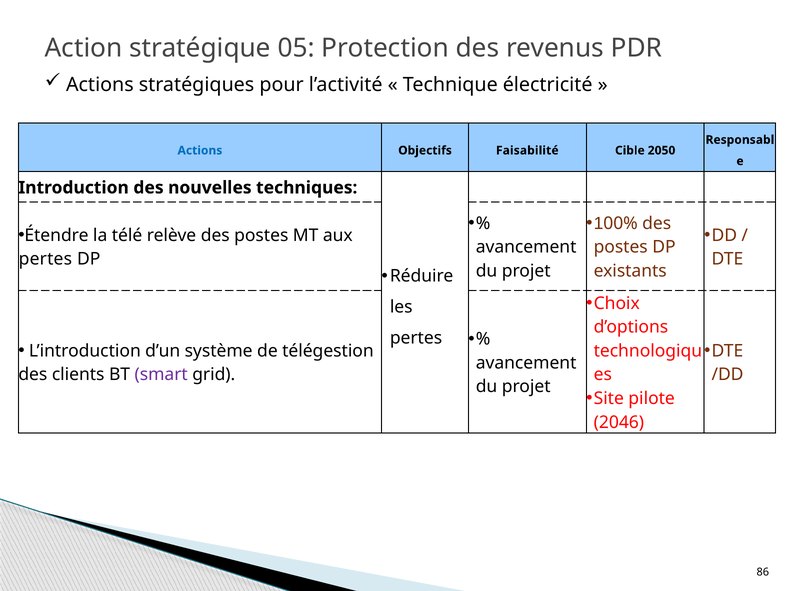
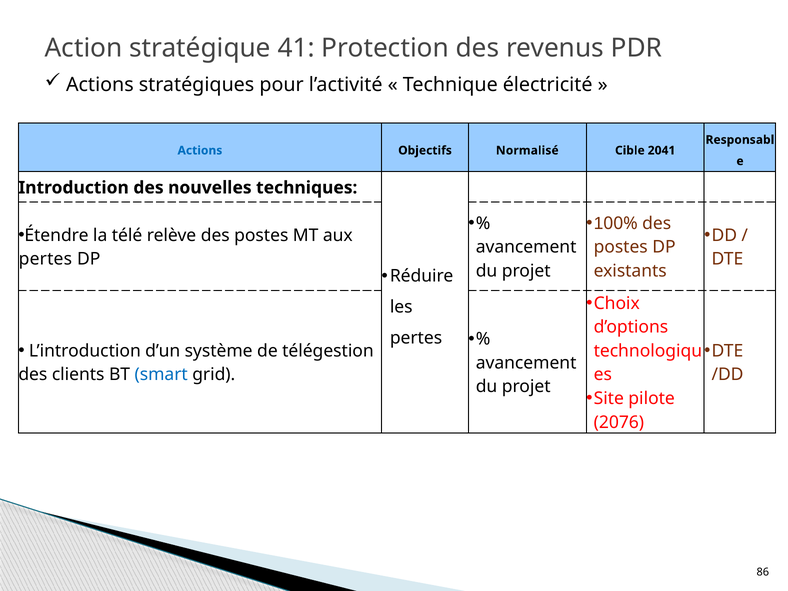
05: 05 -> 41
Faisabilité: Faisabilité -> Normalisé
2050: 2050 -> 2041
smart colour: purple -> blue
2046: 2046 -> 2076
